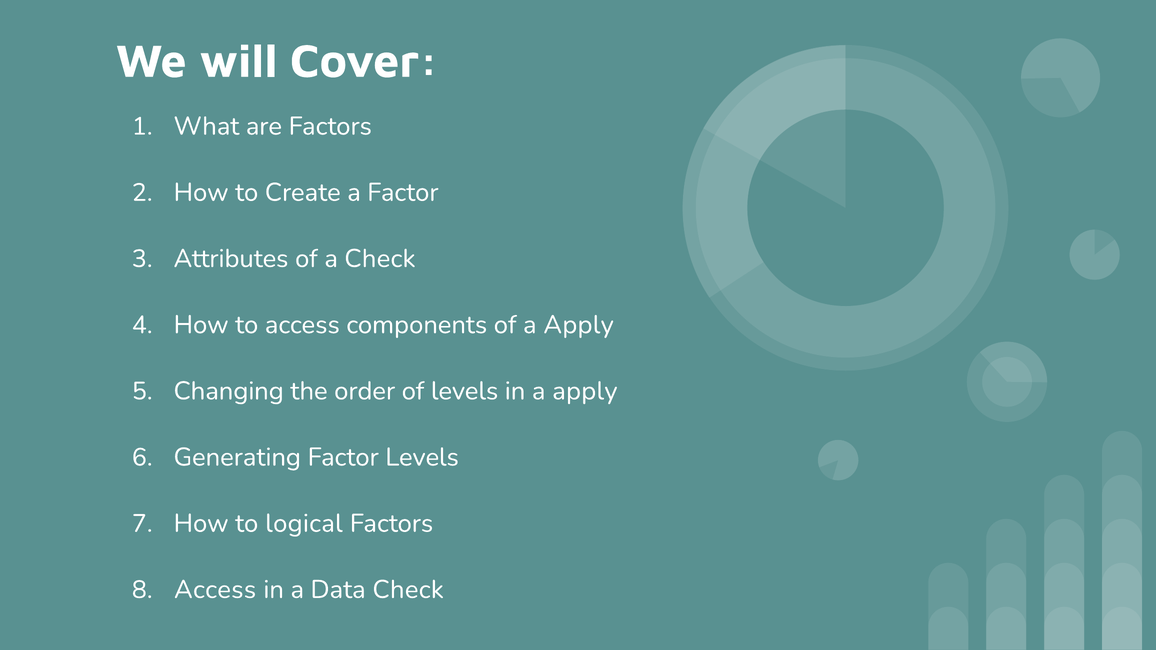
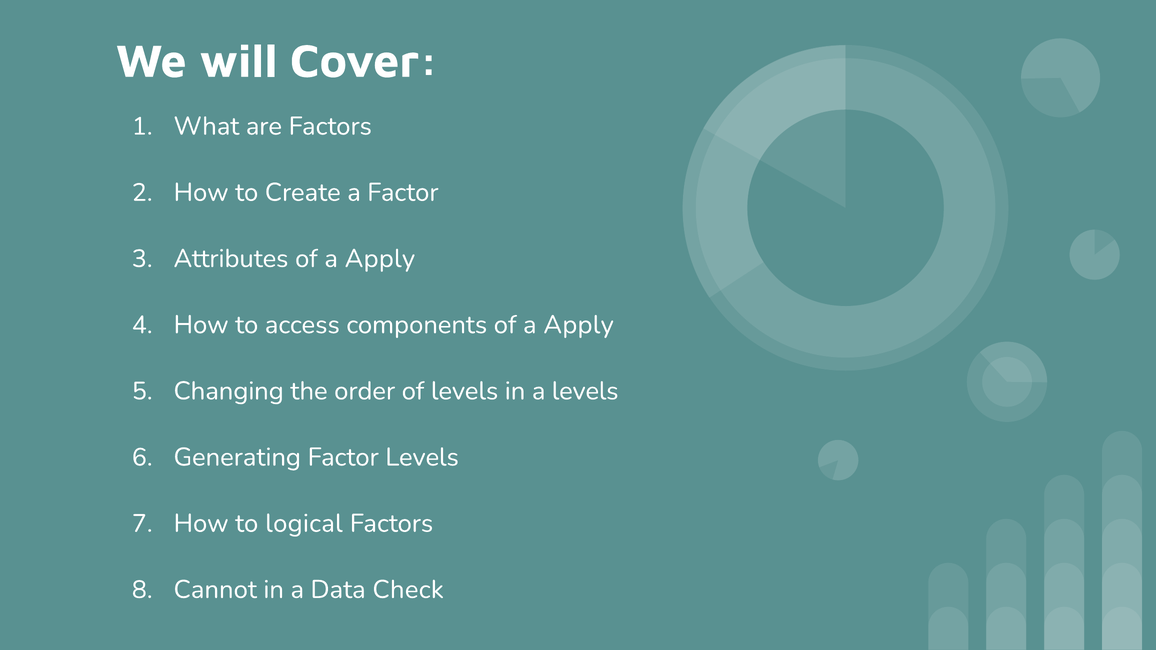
Attributes of a Check: Check -> Apply
in a apply: apply -> levels
Access at (215, 590): Access -> Cannot
